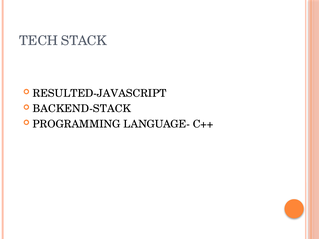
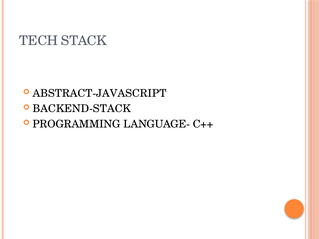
RESULTED-JAVASCRIPT: RESULTED-JAVASCRIPT -> ABSTRACT-JAVASCRIPT
